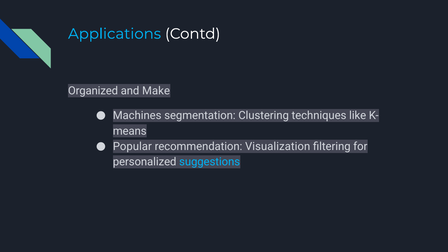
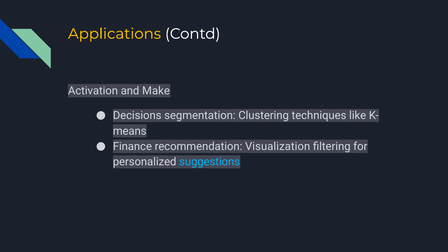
Applications colour: light blue -> yellow
Organized: Organized -> Activation
Machines: Machines -> Decisions
Popular: Popular -> Finance
